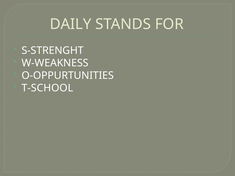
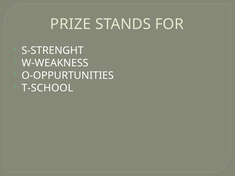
DAILY: DAILY -> PRIZE
